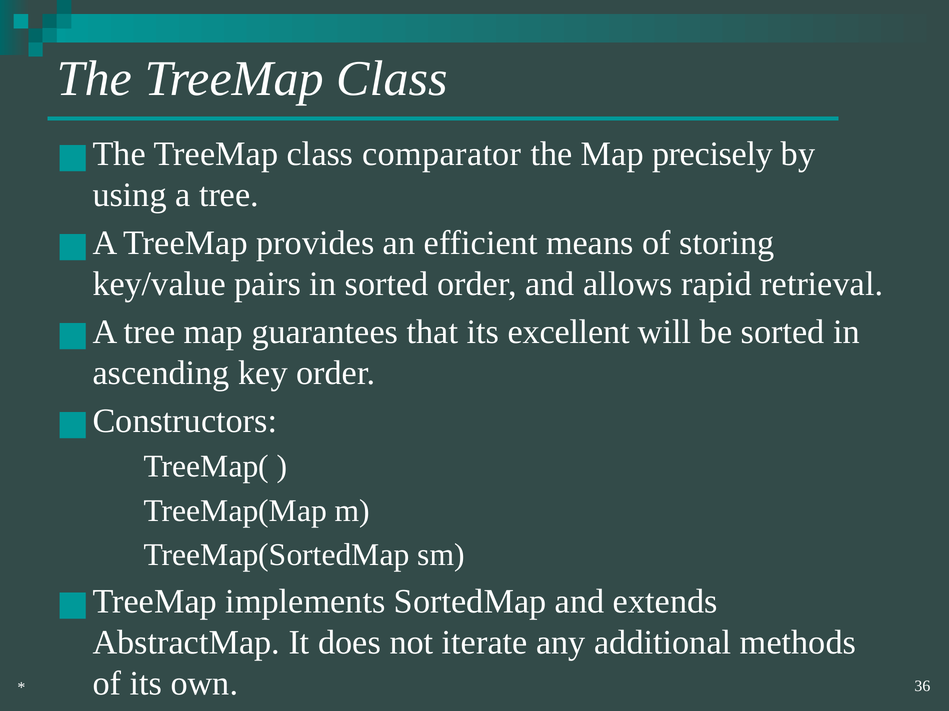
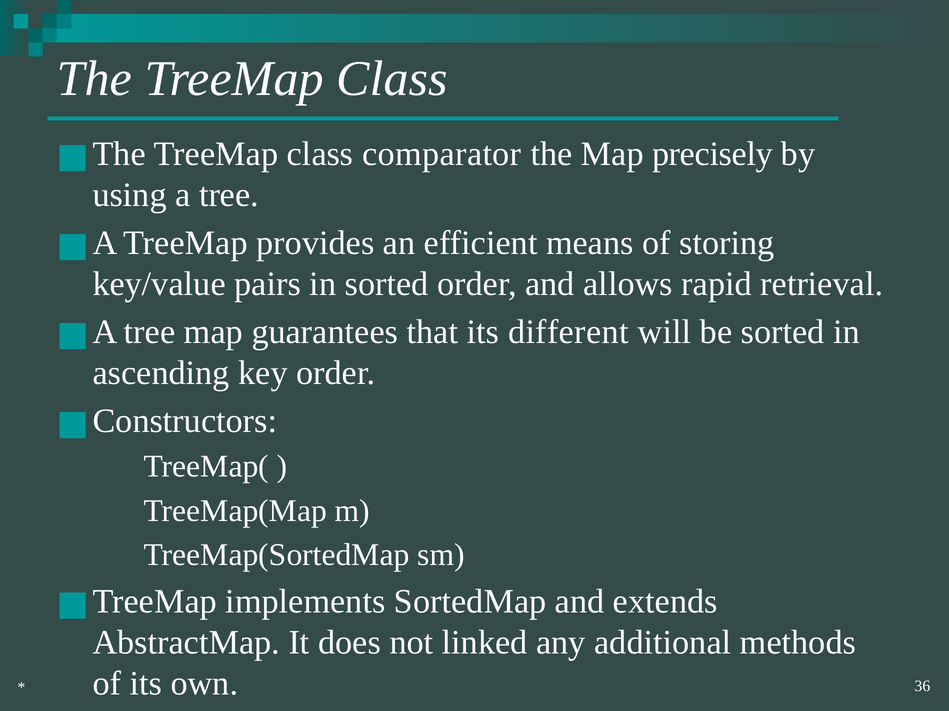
excellent: excellent -> different
iterate: iterate -> linked
